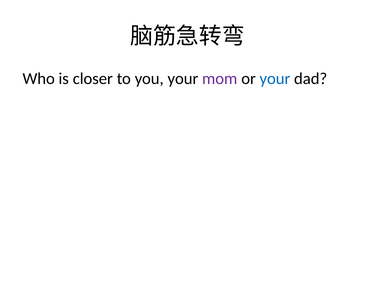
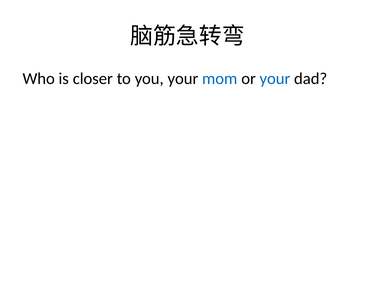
mom colour: purple -> blue
